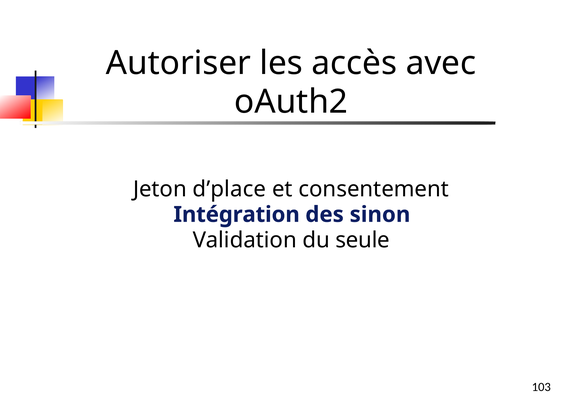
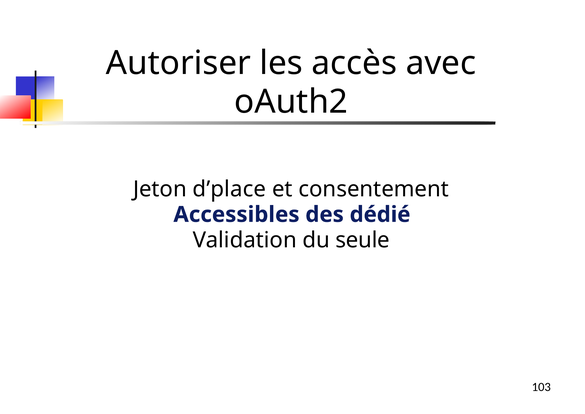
Intégration: Intégration -> Accessibles
sinon: sinon -> dédié
